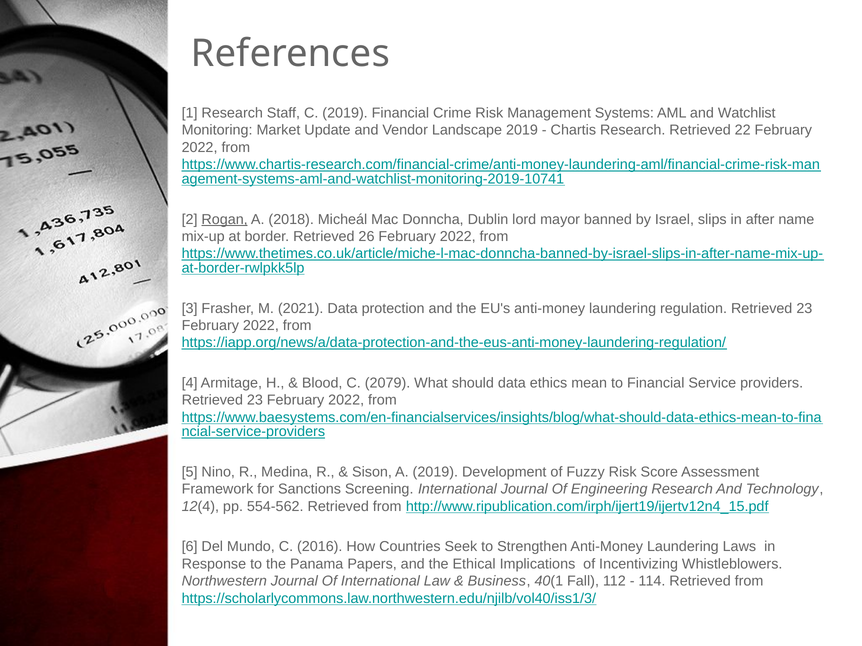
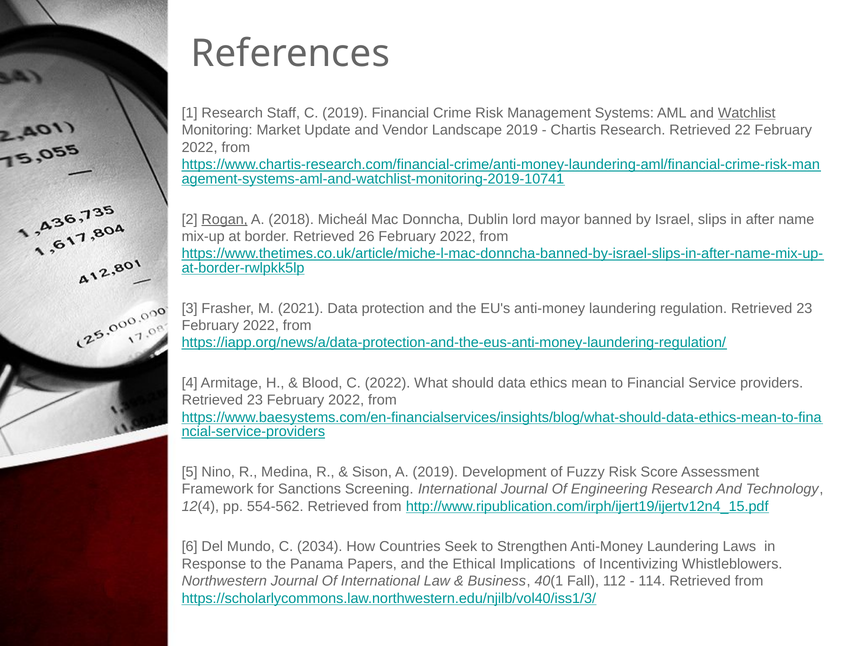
Watchlist underline: none -> present
C 2079: 2079 -> 2022
2016: 2016 -> 2034
